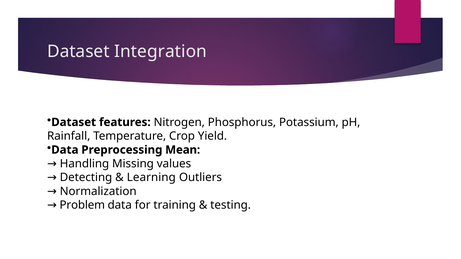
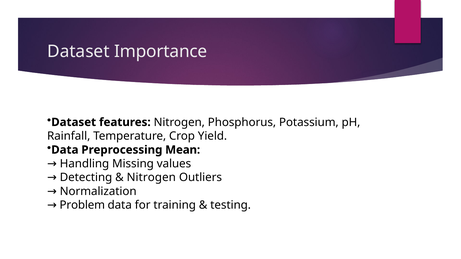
Integration: Integration -> Importance
Learning at (151, 178): Learning -> Nitrogen
